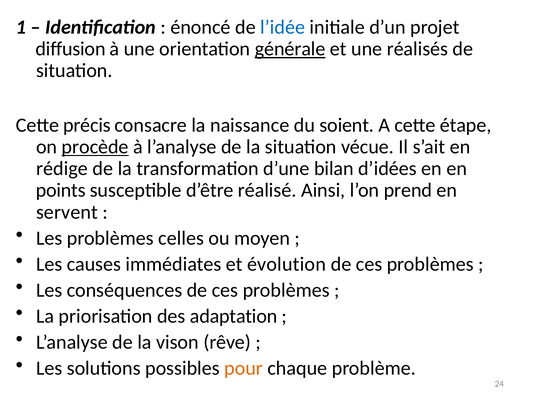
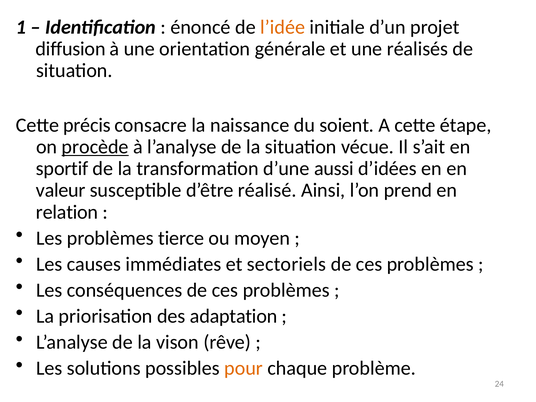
l’idée colour: blue -> orange
générale underline: present -> none
rédige: rédige -> sportif
bilan: bilan -> aussi
points: points -> valeur
servent: servent -> relation
celles: celles -> tierce
évolution: évolution -> sectoriels
